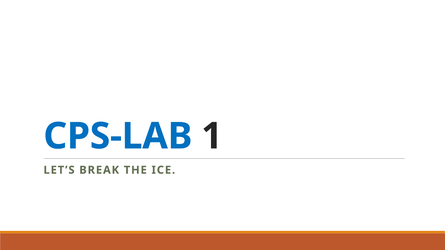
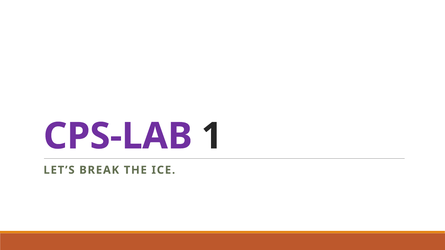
CPS-LAB colour: blue -> purple
